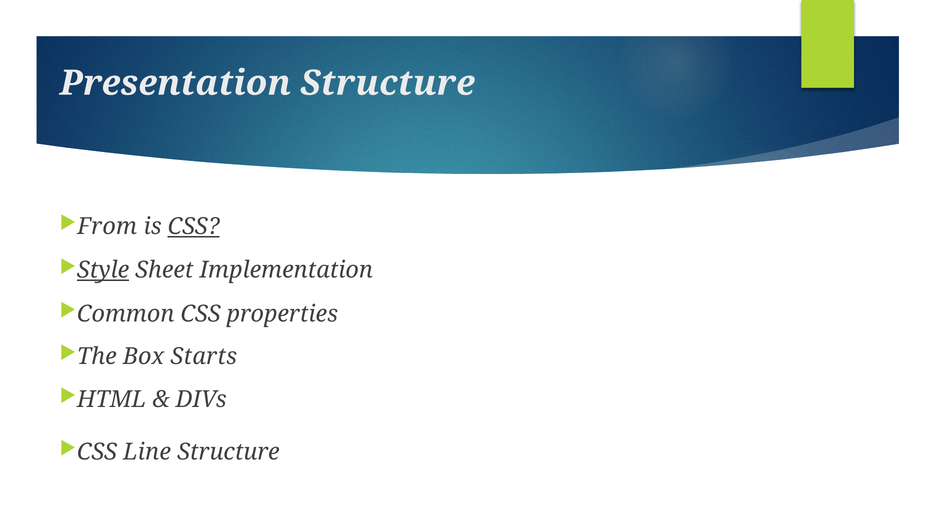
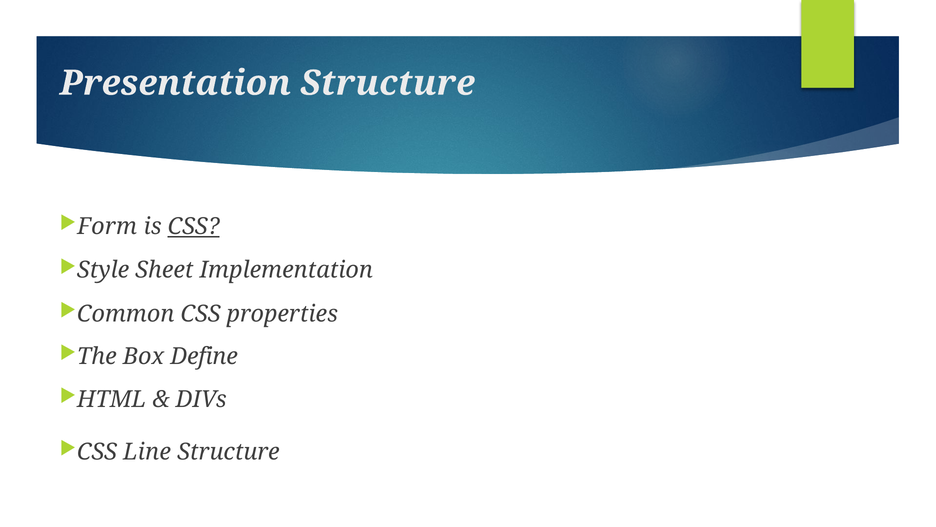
From: From -> Form
Style underline: present -> none
Starts: Starts -> Define
